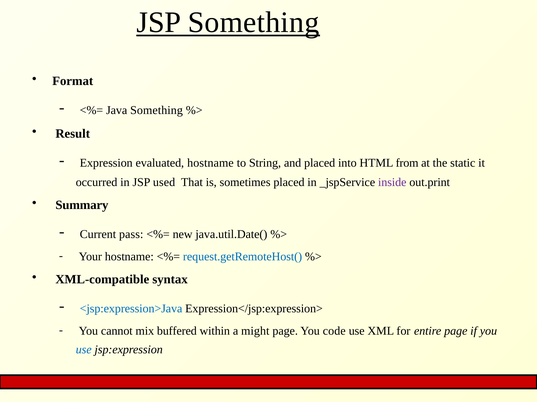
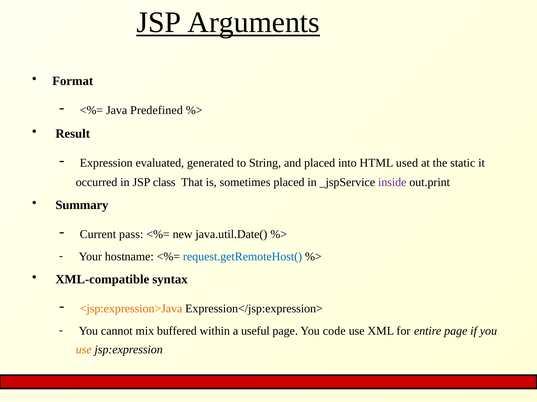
JSP Something: Something -> Arguments
Java Something: Something -> Predefined
evaluated hostname: hostname -> generated
from: from -> used
used: used -> class
<jsp:expression>Java colour: blue -> orange
might: might -> useful
use at (84, 350) colour: blue -> orange
